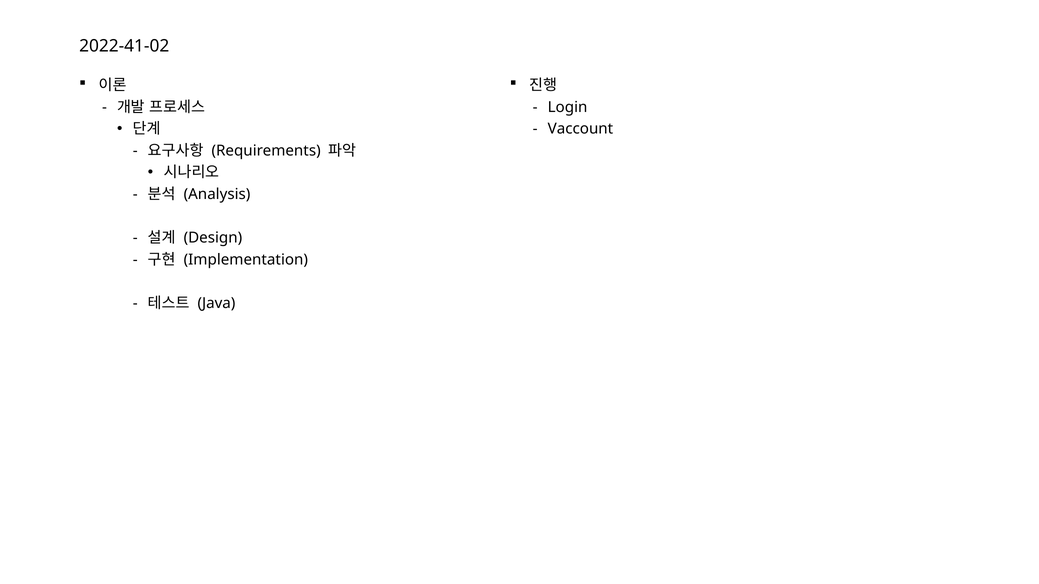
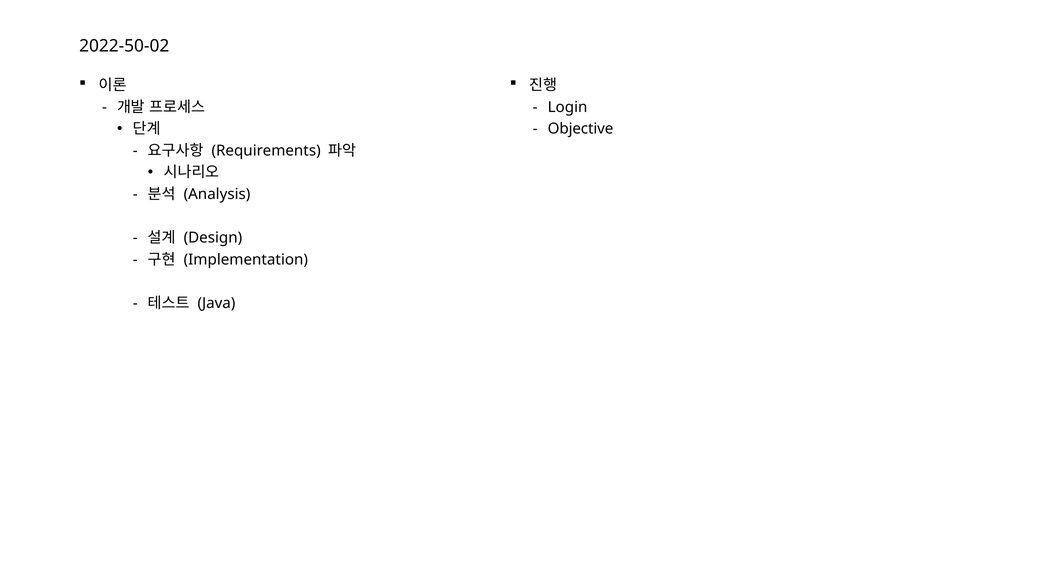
2022-41-02: 2022-41-02 -> 2022-50-02
Vaccount: Vaccount -> Objective
